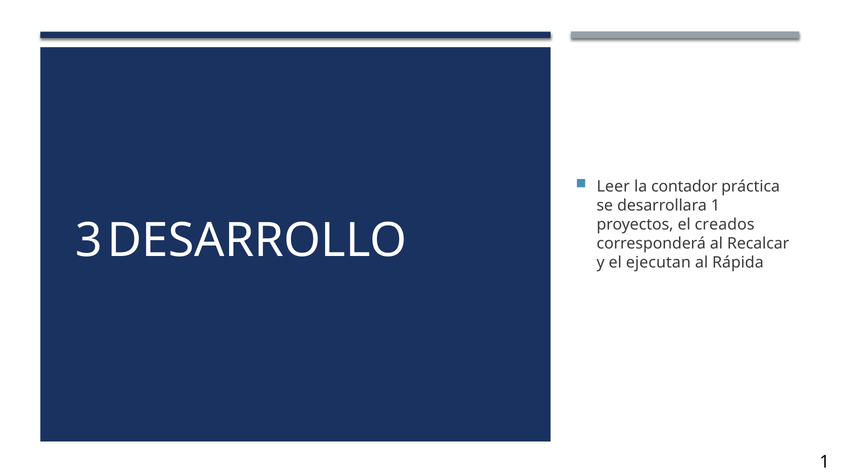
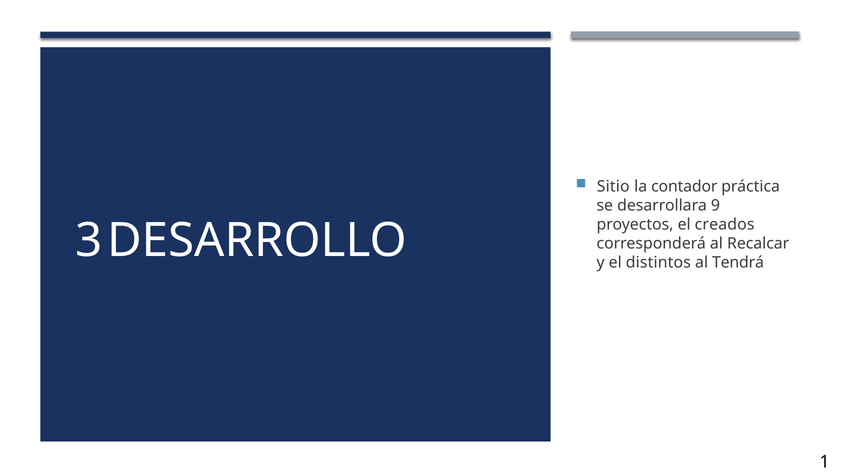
Leer: Leer -> Sitio
desarrollara 1: 1 -> 9
ejecutan: ejecutan -> distintos
Rápida: Rápida -> Tendrá
